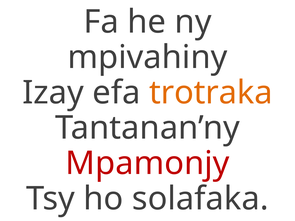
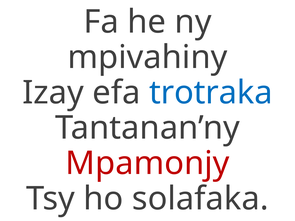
trotraka colour: orange -> blue
